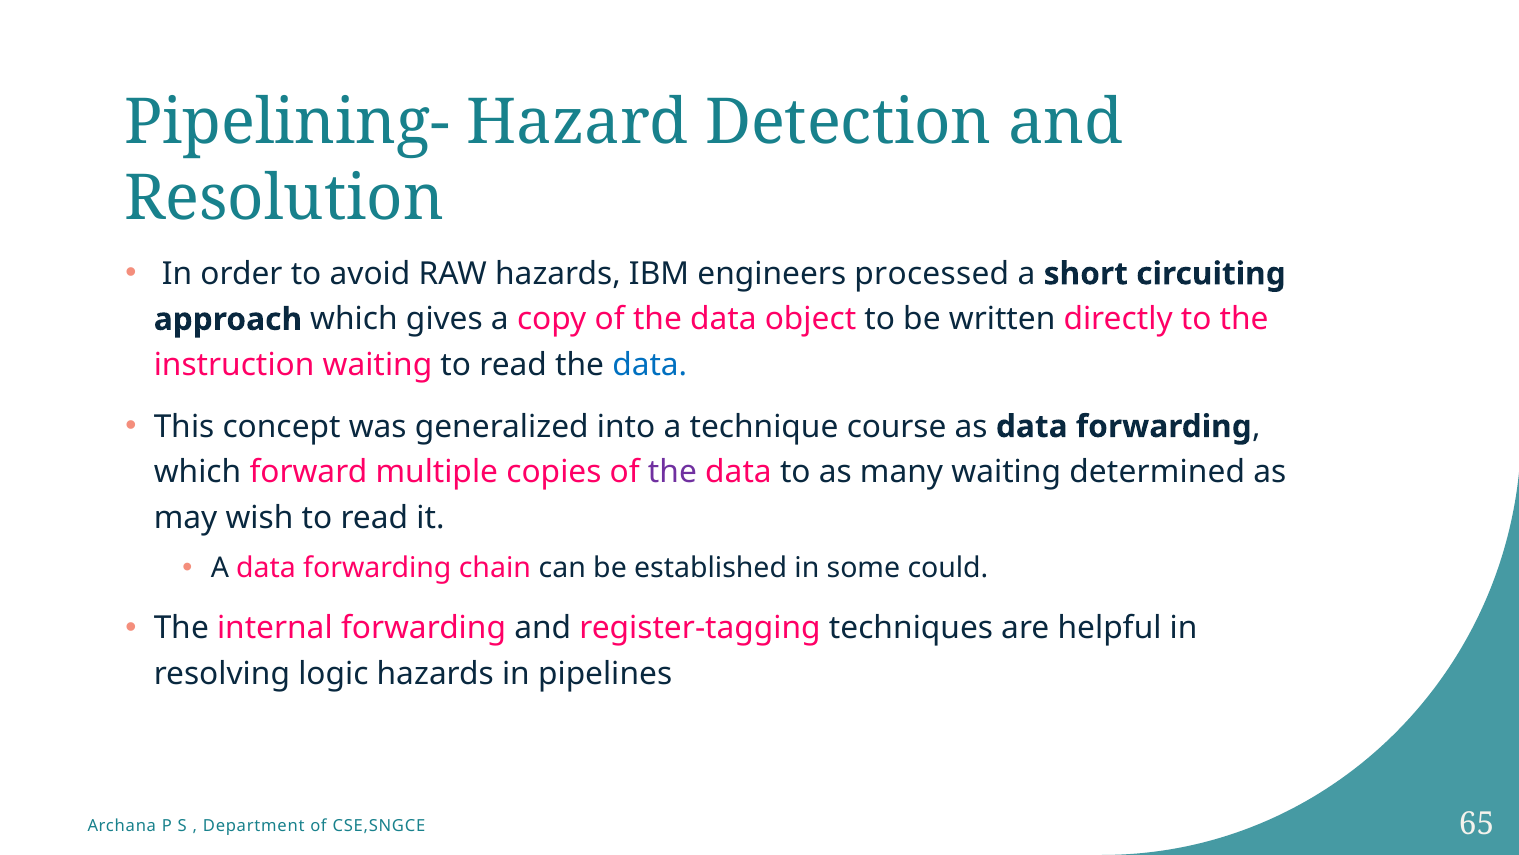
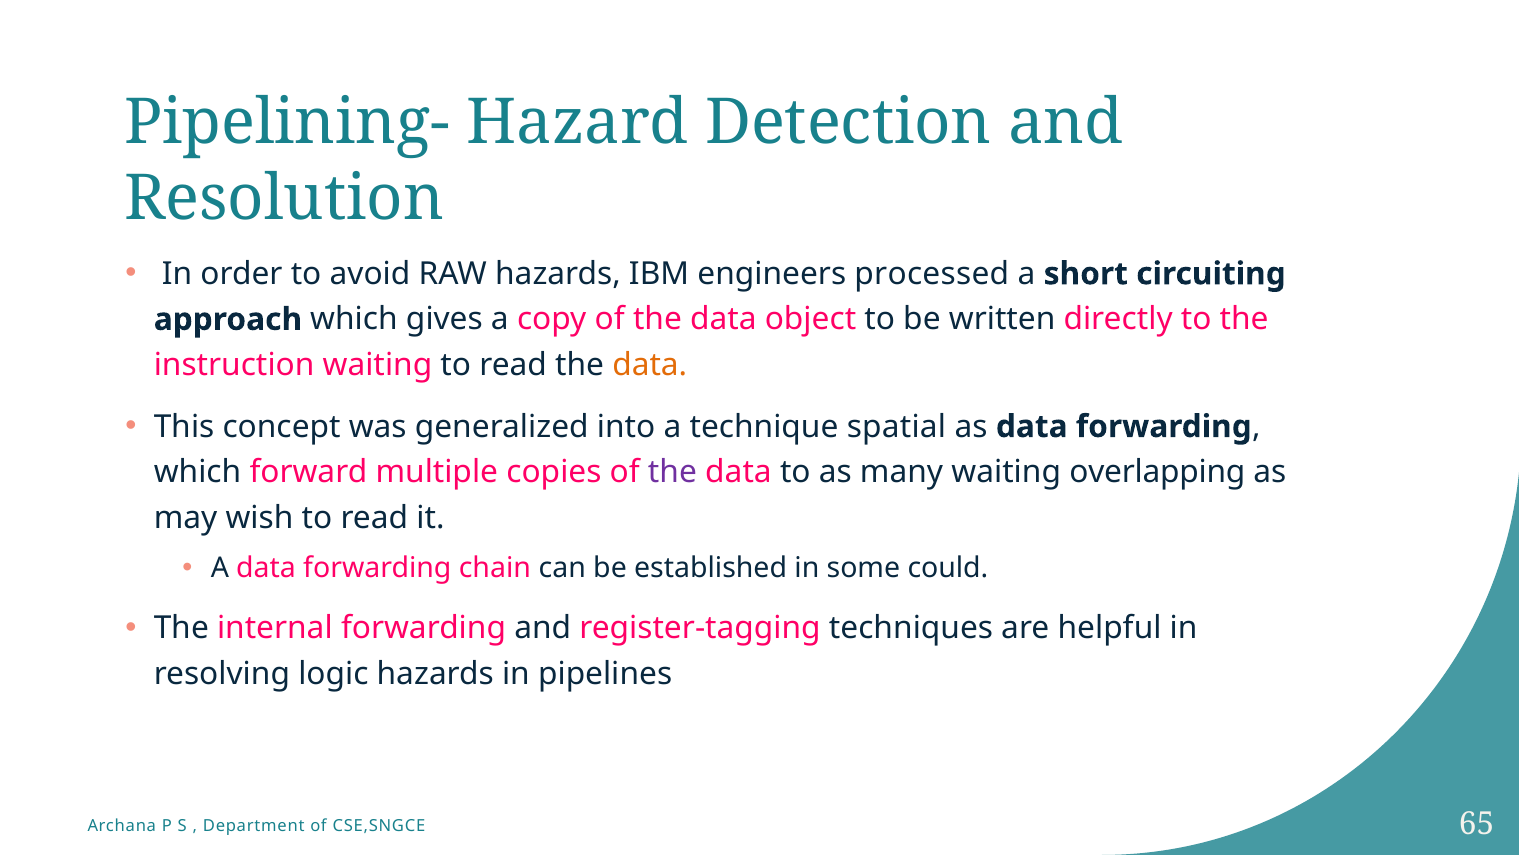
data at (650, 365) colour: blue -> orange
course: course -> spatial
determined: determined -> overlapping
